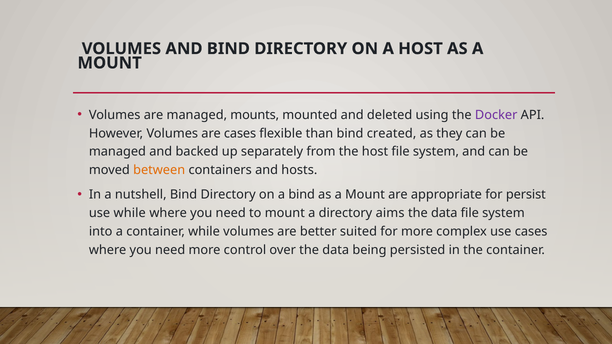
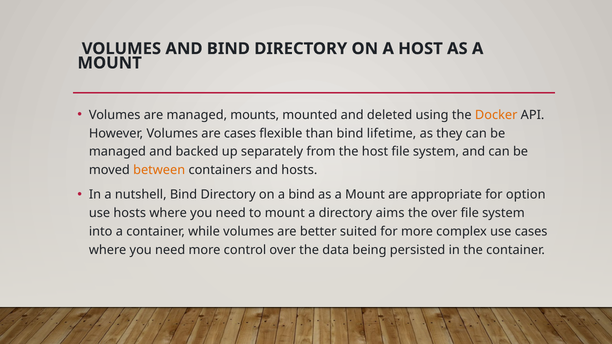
Docker colour: purple -> orange
created: created -> lifetime
persist: persist -> option
use while: while -> hosts
data at (444, 213): data -> over
